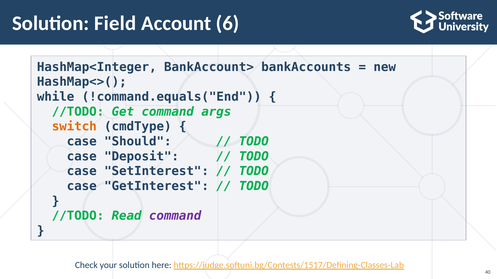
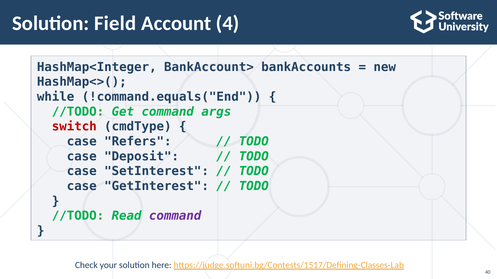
6: 6 -> 4
switch colour: orange -> red
Should: Should -> Refers
